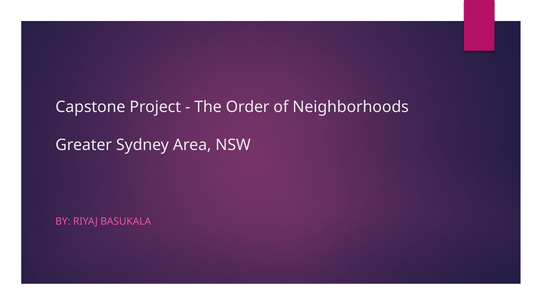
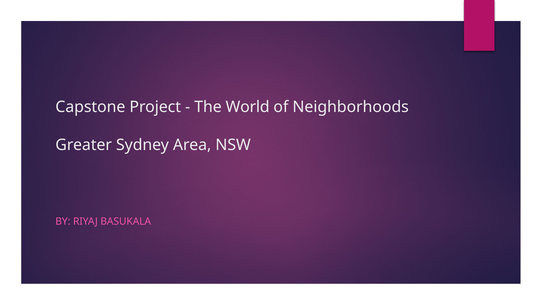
Order: Order -> World
